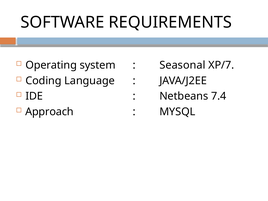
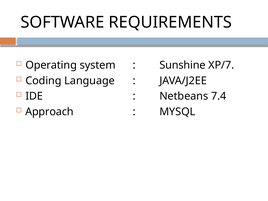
Seasonal: Seasonal -> Sunshine
